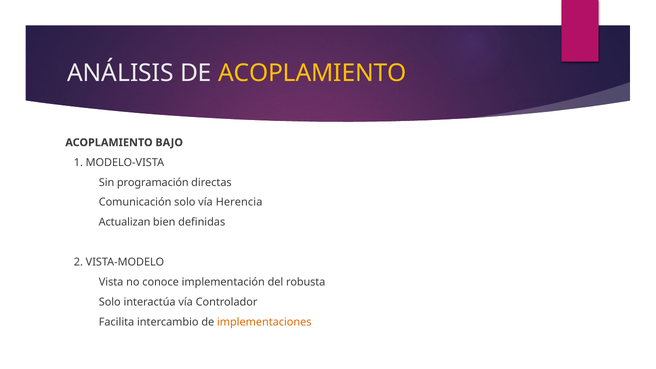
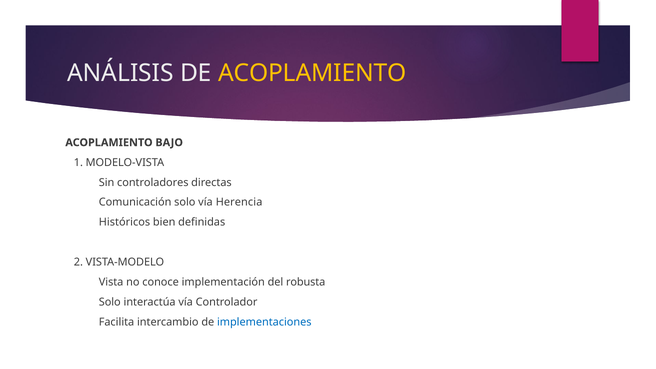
programación: programación -> controladores
Actualizan: Actualizan -> Históricos
implementaciones colour: orange -> blue
